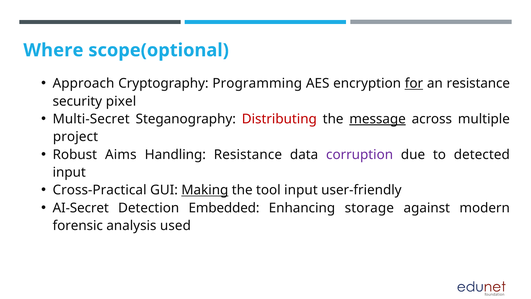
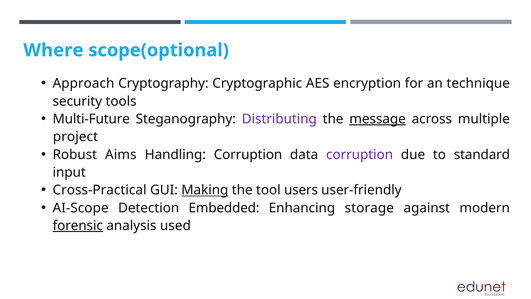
Programming: Programming -> Cryptographic
for underline: present -> none
an resistance: resistance -> technique
pixel: pixel -> tools
Multi-Secret: Multi-Secret -> Multi-Future
Distributing colour: red -> purple
Handling Resistance: Resistance -> Corruption
detected: detected -> standard
tool input: input -> users
AI-Secret: AI-Secret -> AI-Scope
forensic underline: none -> present
